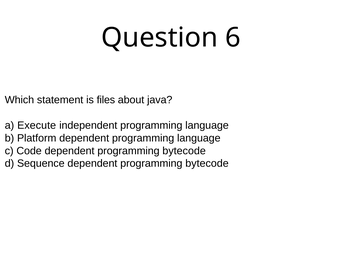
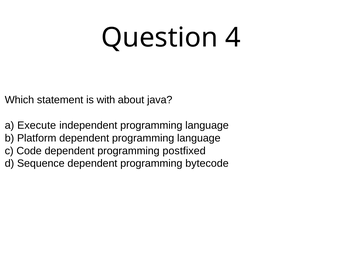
6: 6 -> 4
files: files -> with
Code dependent programming bytecode: bytecode -> postfixed
